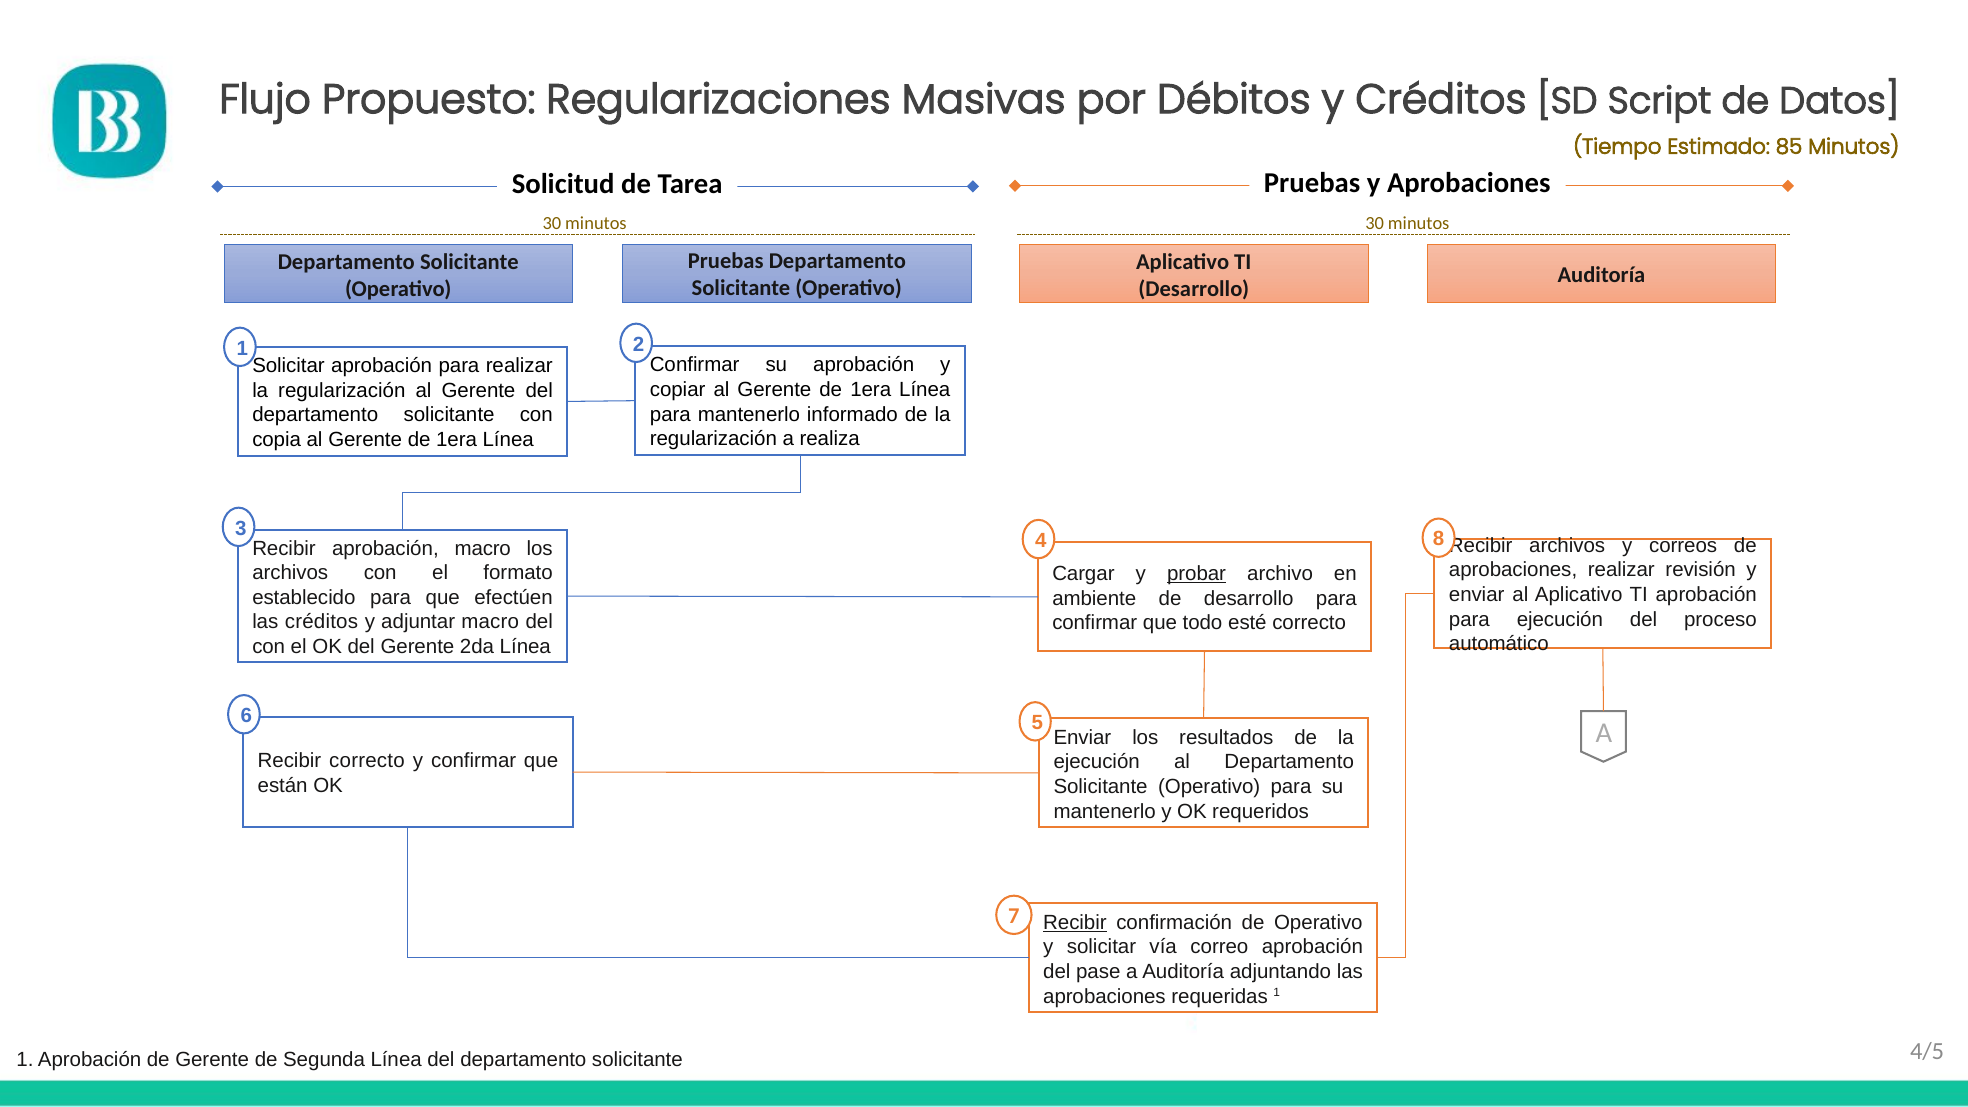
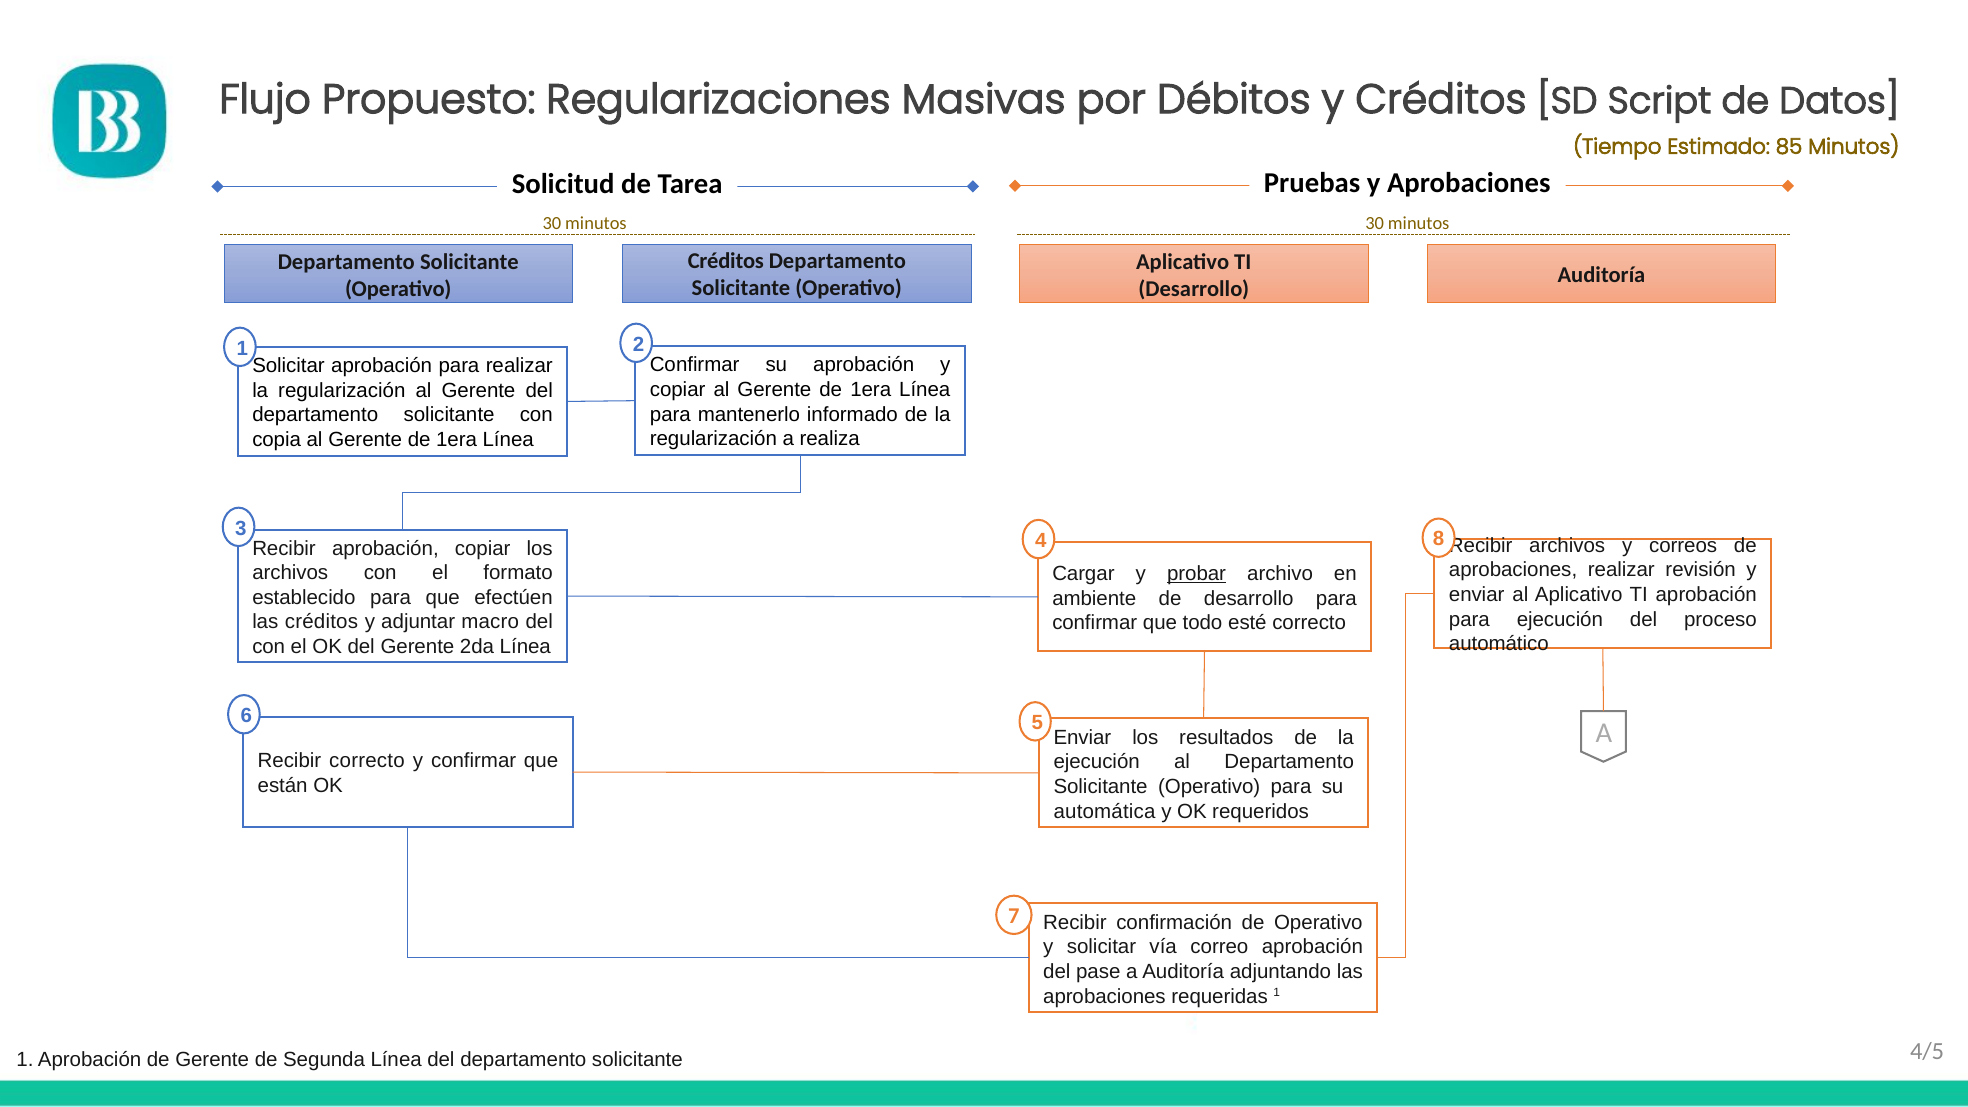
Pruebas at (726, 261): Pruebas -> Créditos
aprobación macro: macro -> copiar
mantenerlo at (1105, 811): mantenerlo -> automática
Recibir at (1075, 922) underline: present -> none
